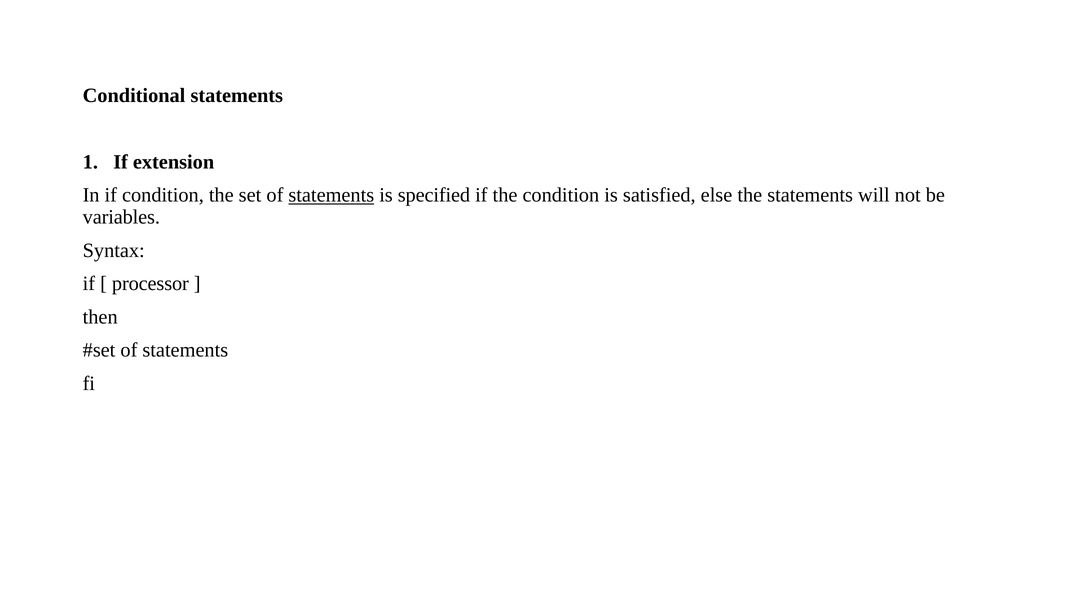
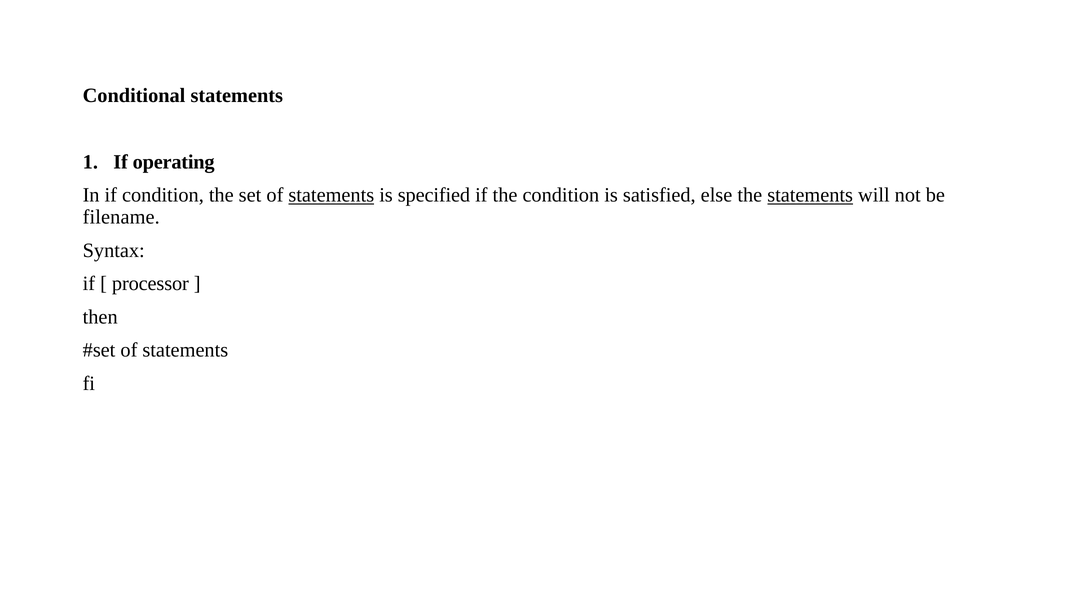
extension: extension -> operating
statements at (810, 195) underline: none -> present
variables: variables -> filename
